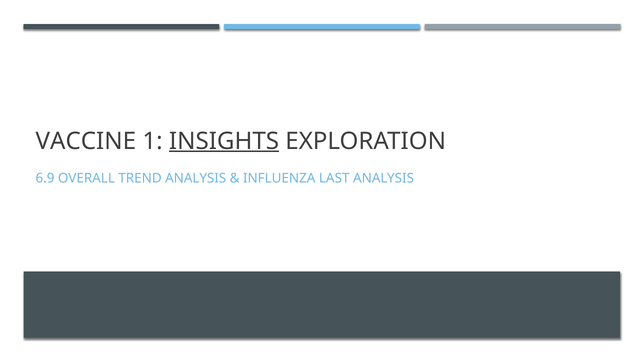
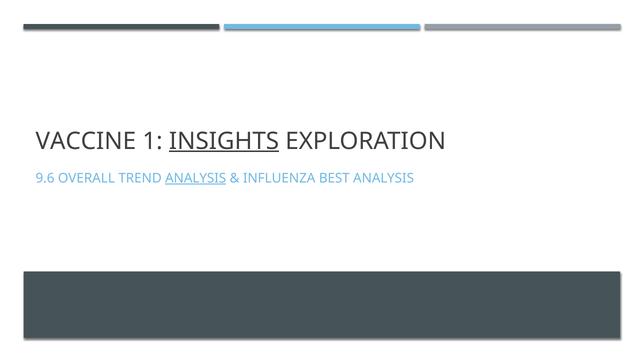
6.9: 6.9 -> 9.6
ANALYSIS at (196, 178) underline: none -> present
LAST: LAST -> BEST
